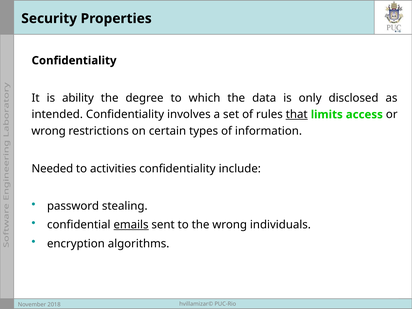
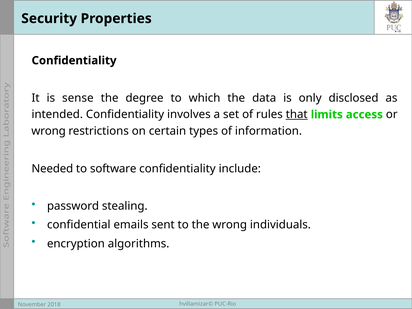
ability: ability -> sense
activities: activities -> software
emails underline: present -> none
